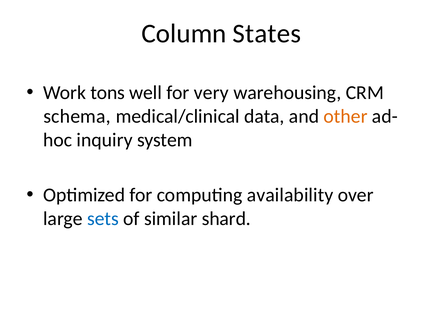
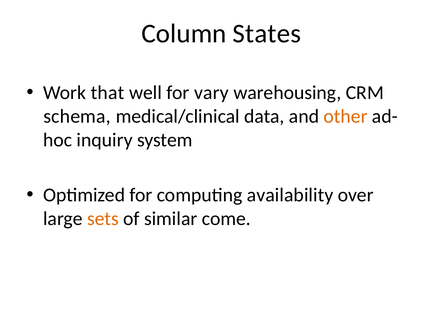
tons: tons -> that
very: very -> vary
sets colour: blue -> orange
shard: shard -> come
